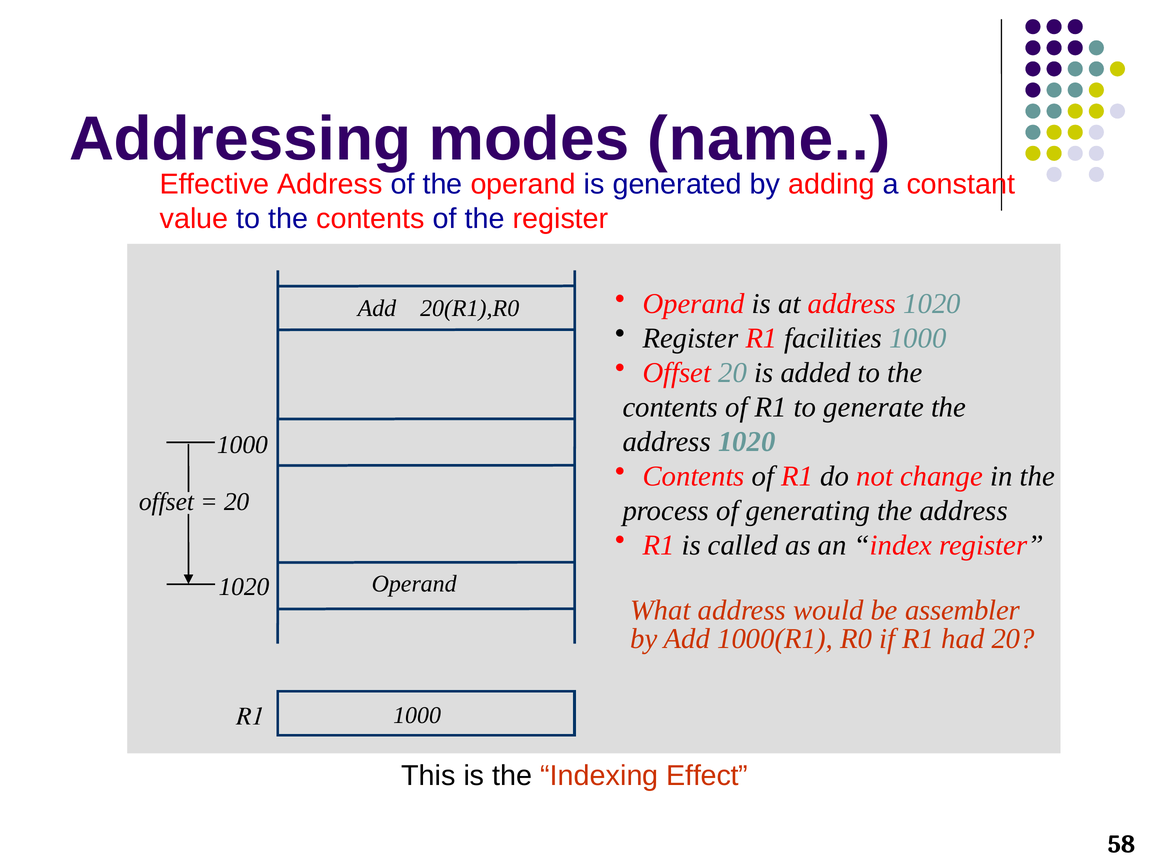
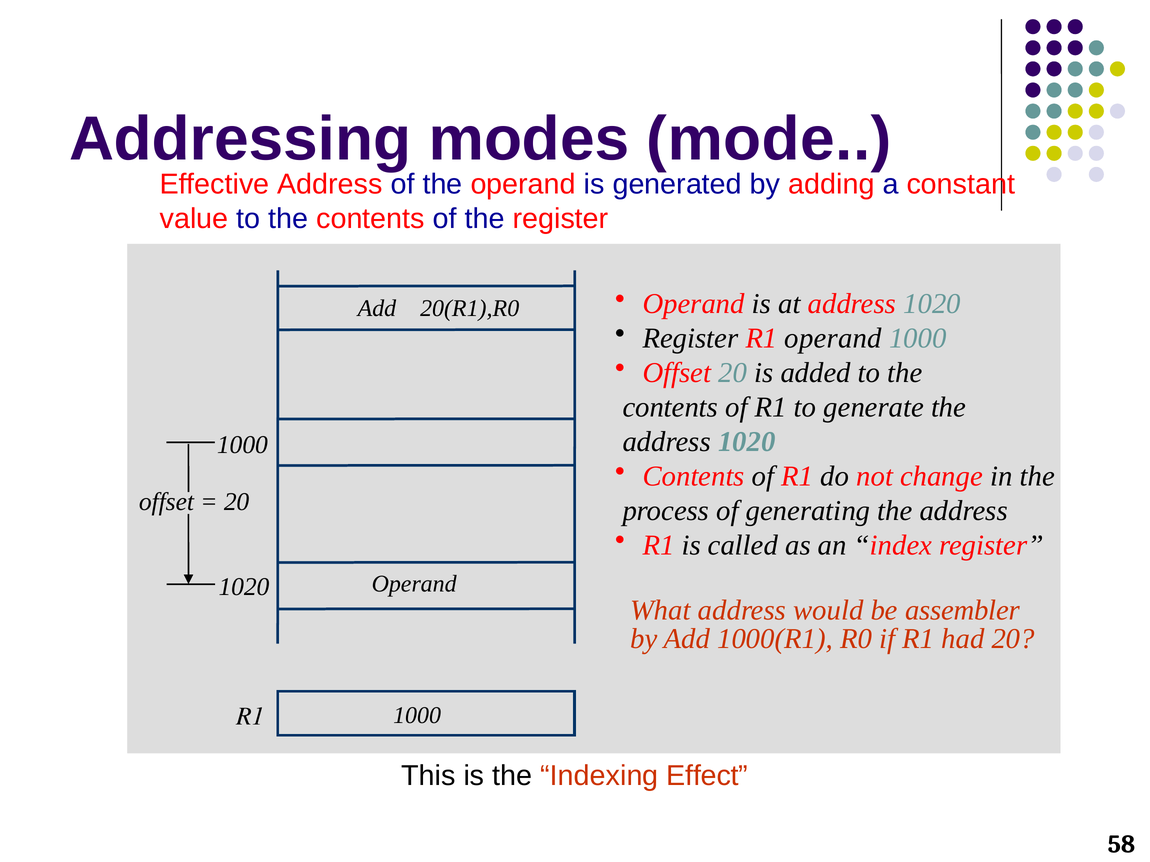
name: name -> mode
R1 facilities: facilities -> operand
